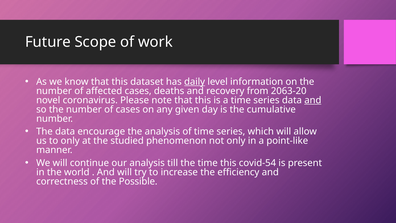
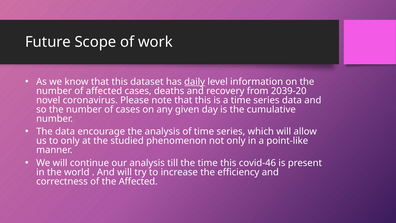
2063-20: 2063-20 -> 2039-20
and at (313, 100) underline: present -> none
covid-54: covid-54 -> covid-46
the Possible: Possible -> Affected
